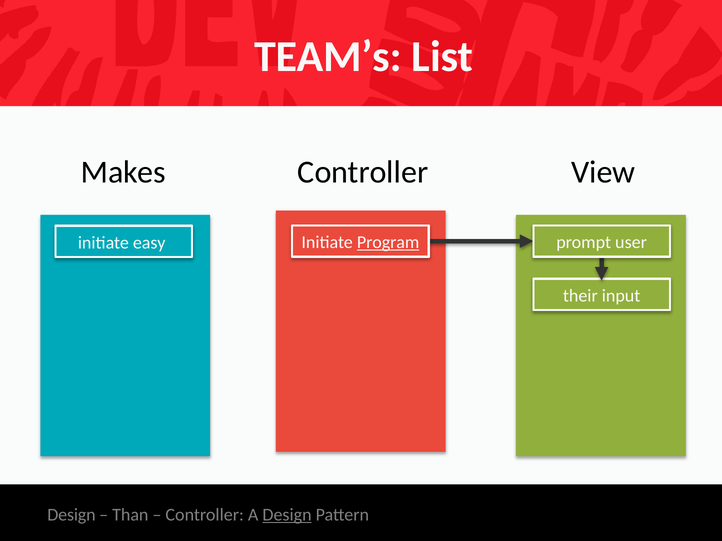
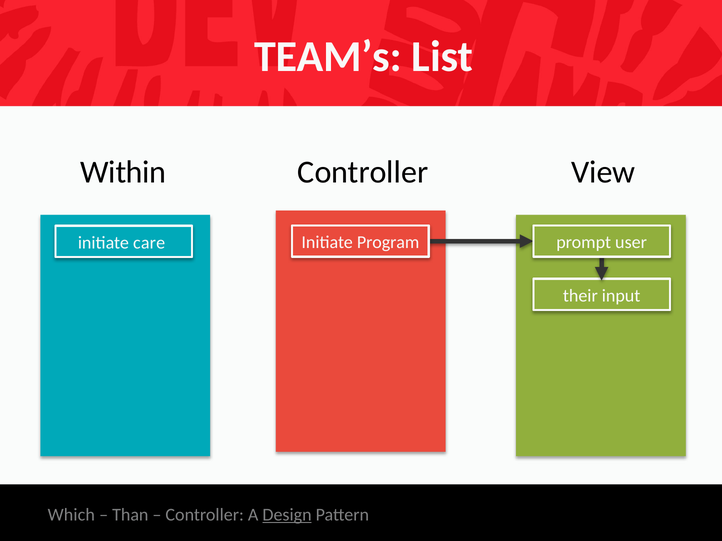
Makes: Makes -> Within
Program underline: present -> none
easy: easy -> care
Design at (71, 515): Design -> Which
